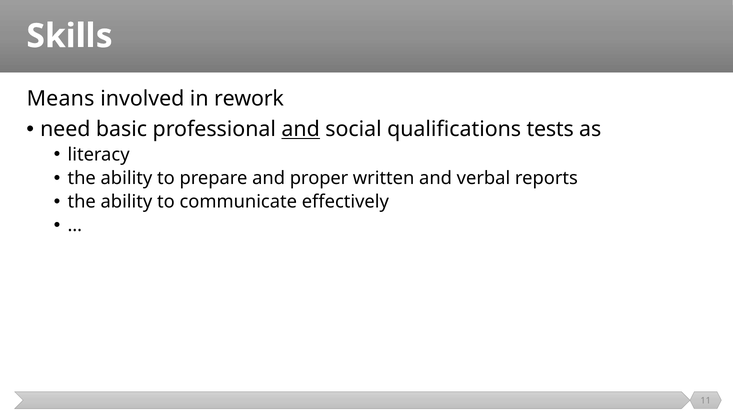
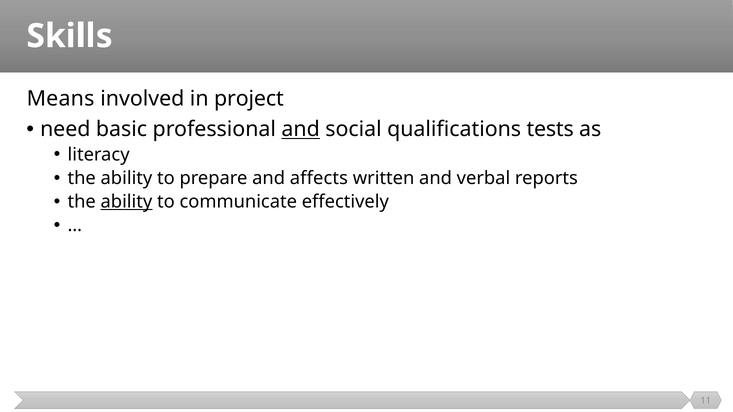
rework: rework -> project
proper: proper -> affects
ability at (126, 202) underline: none -> present
